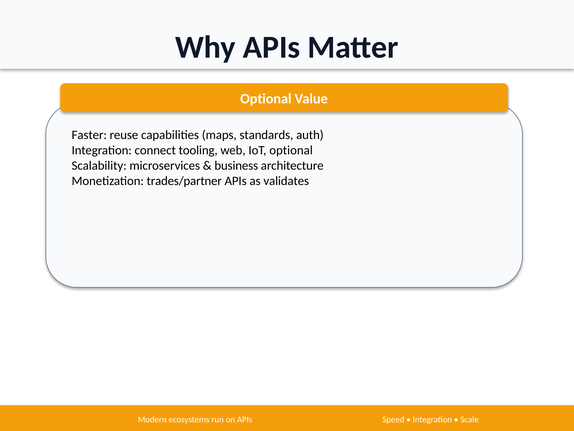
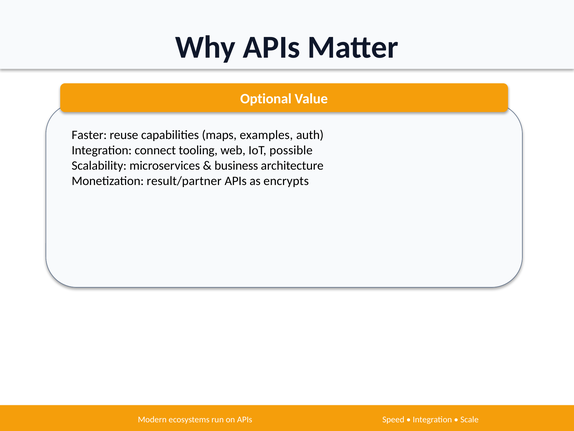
standards: standards -> examples
IoT optional: optional -> possible
trades/partner: trades/partner -> result/partner
validates: validates -> encrypts
